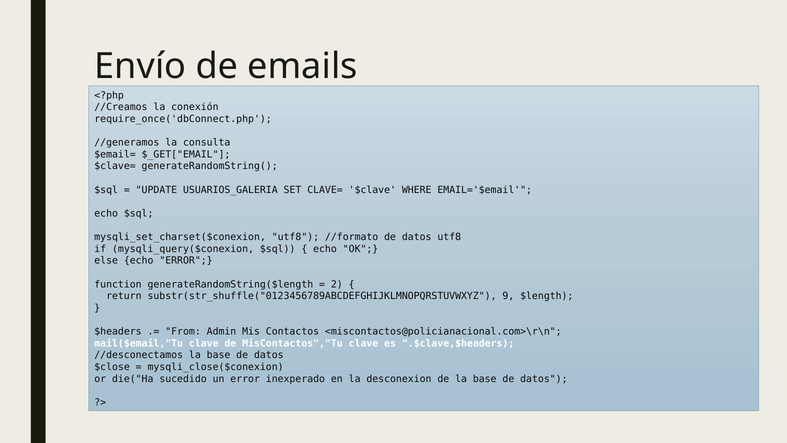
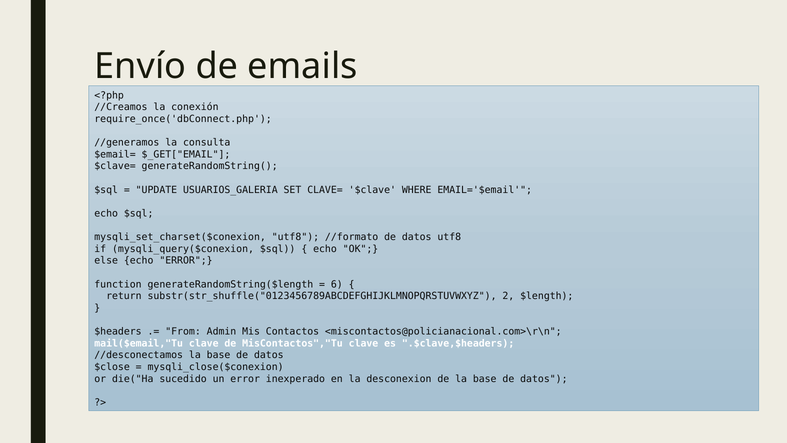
2: 2 -> 6
9: 9 -> 2
